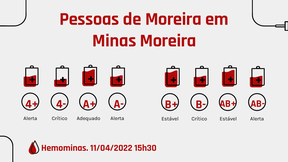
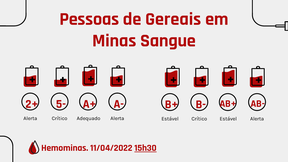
de Moreira: Moreira -> Gereais
Minas Moreira: Moreira -> Sangue
4+: 4+ -> 2+
4-: 4- -> 5-
15h30 underline: none -> present
